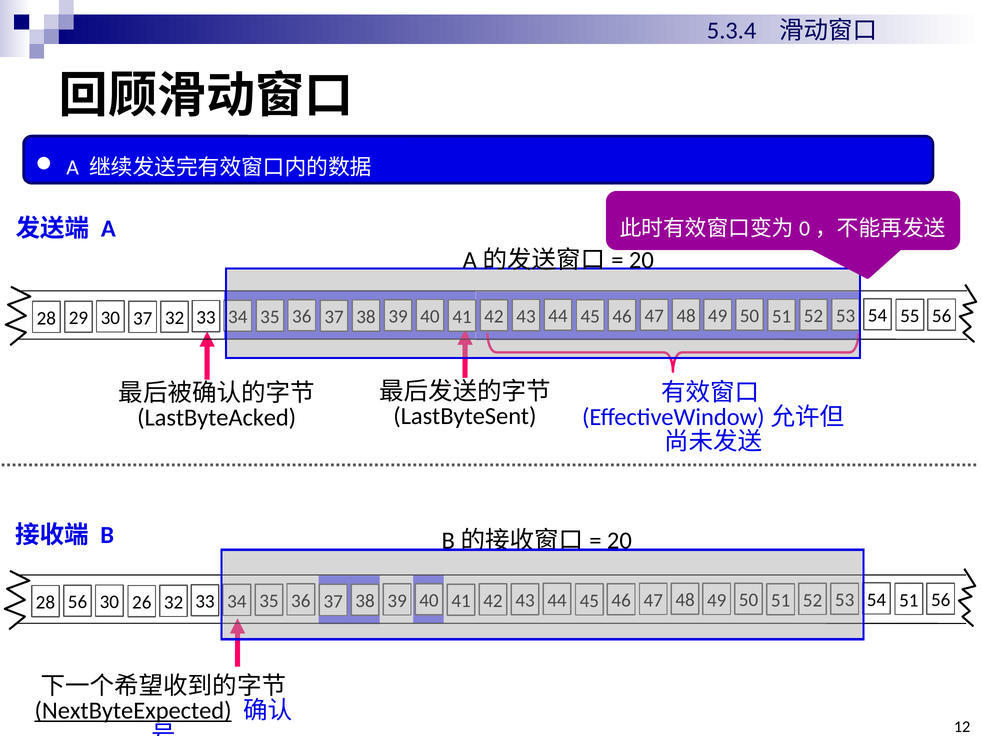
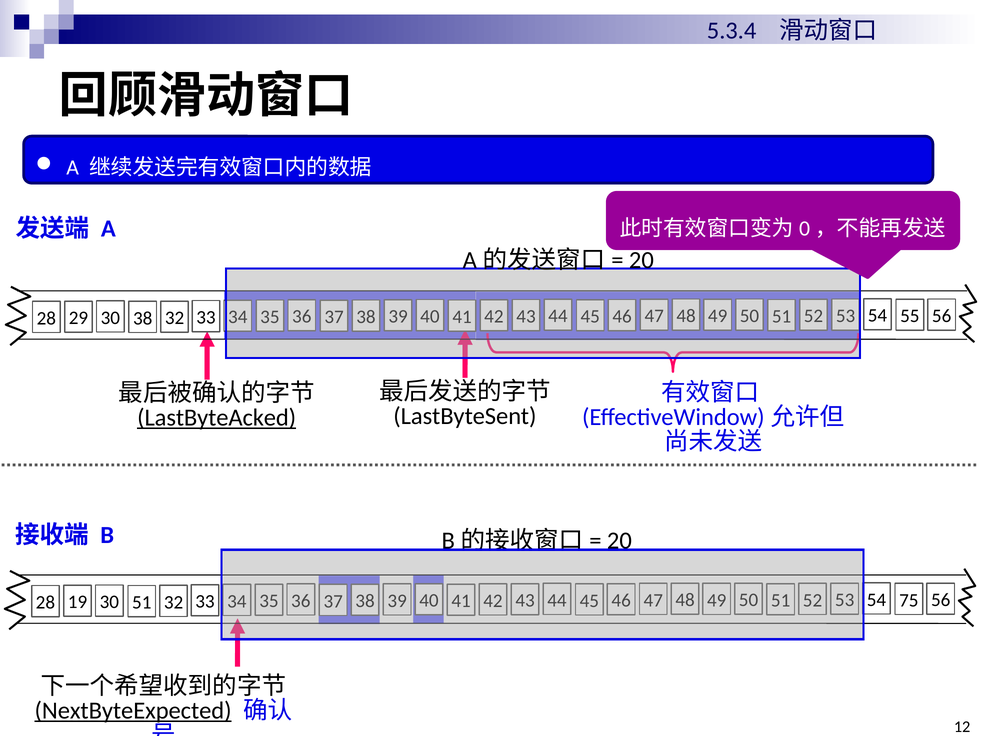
30 37: 37 -> 38
LastByteAcked underline: none -> present
28 56: 56 -> 19
30 26: 26 -> 51
54 51: 51 -> 75
